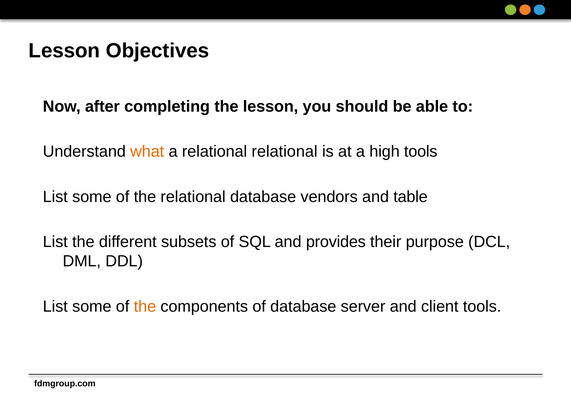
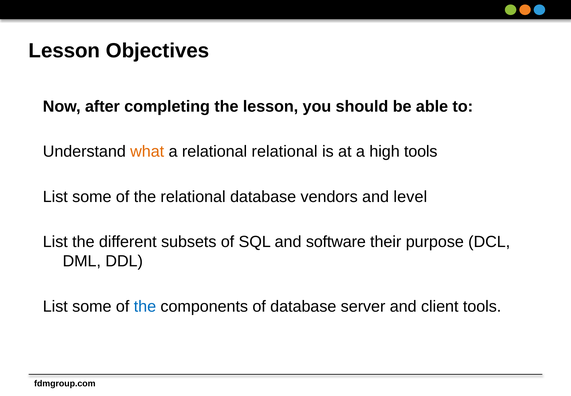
table: table -> level
provides: provides -> software
the at (145, 306) colour: orange -> blue
